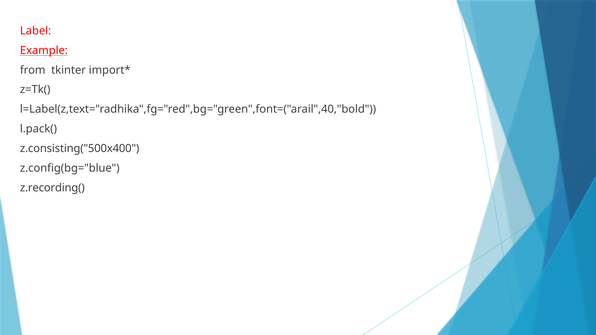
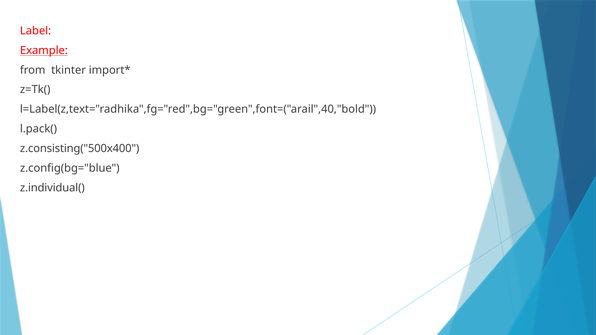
z.recording(: z.recording( -> z.individual(
